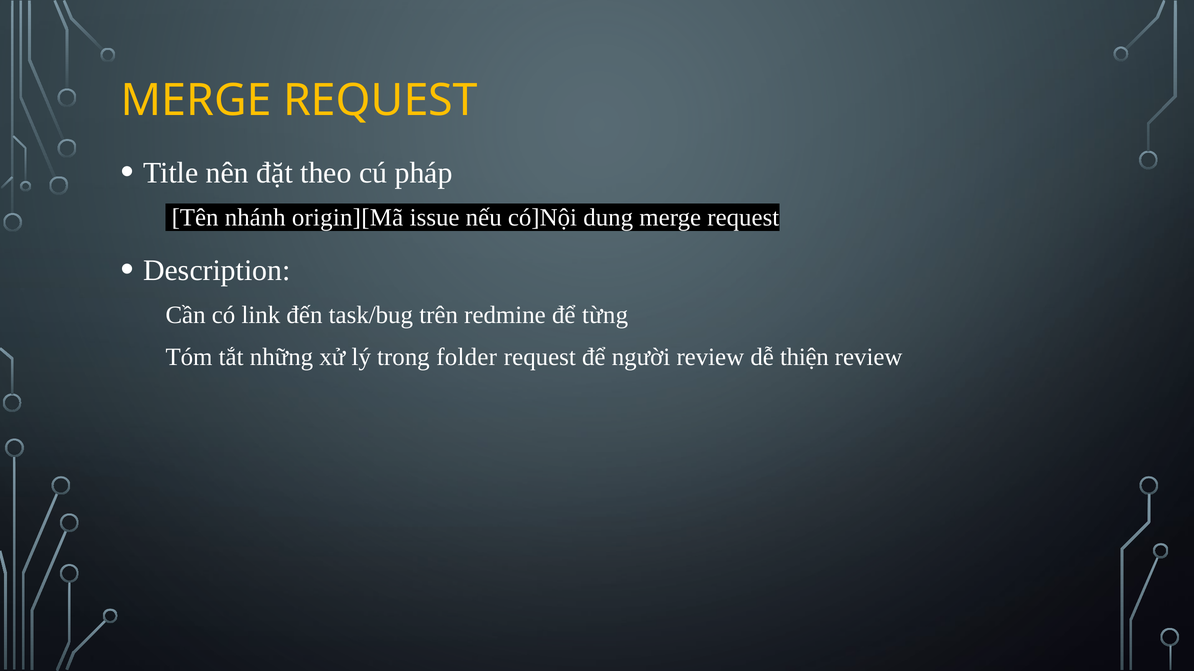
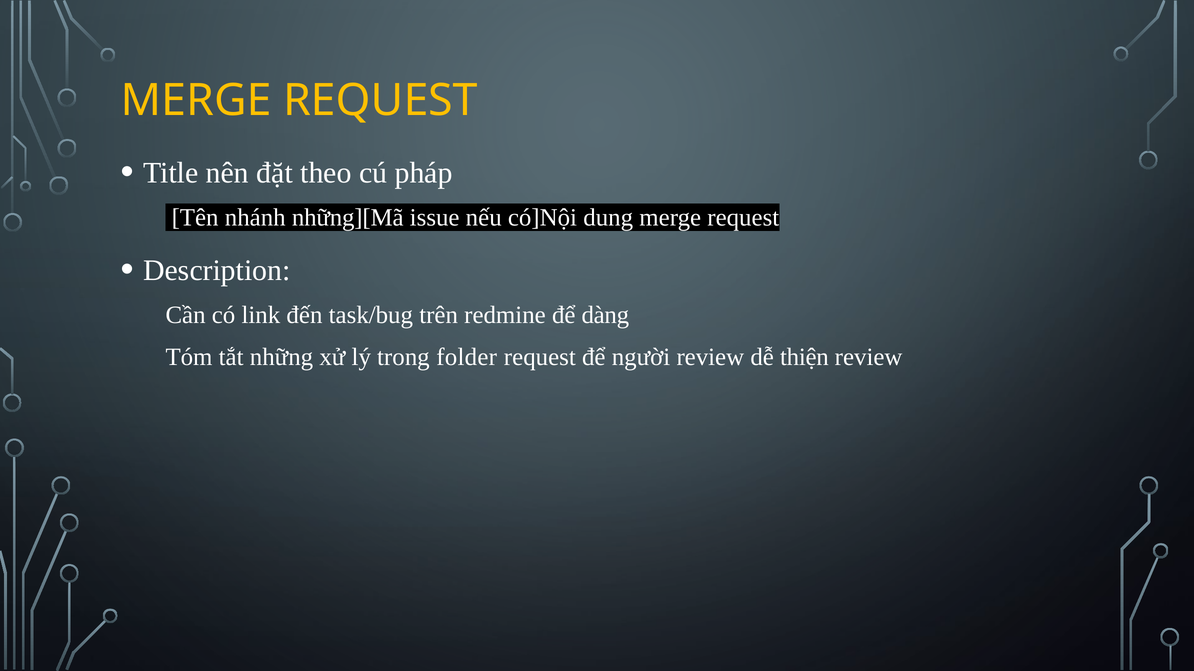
origin][Mã: origin][Mã -> những][Mã
từng: từng -> dàng
